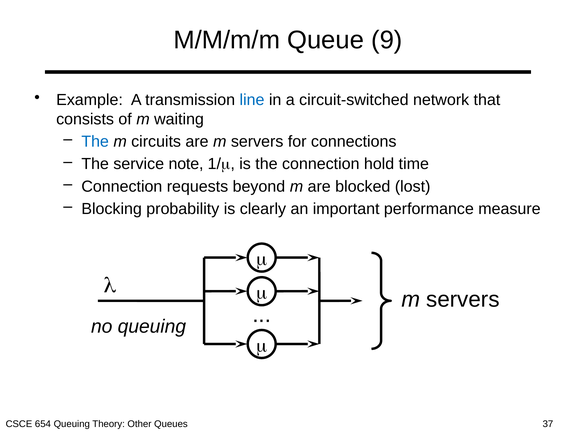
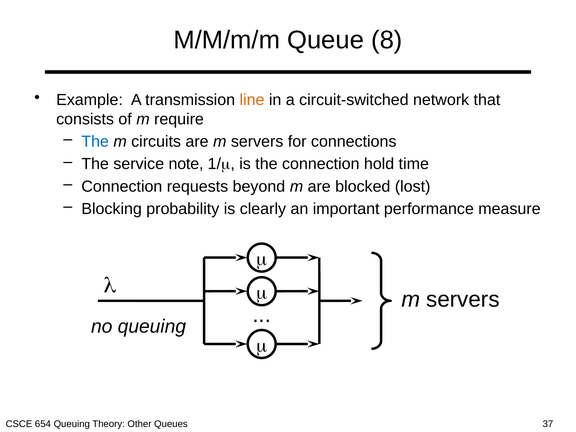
9: 9 -> 8
line colour: blue -> orange
waiting: waiting -> require
